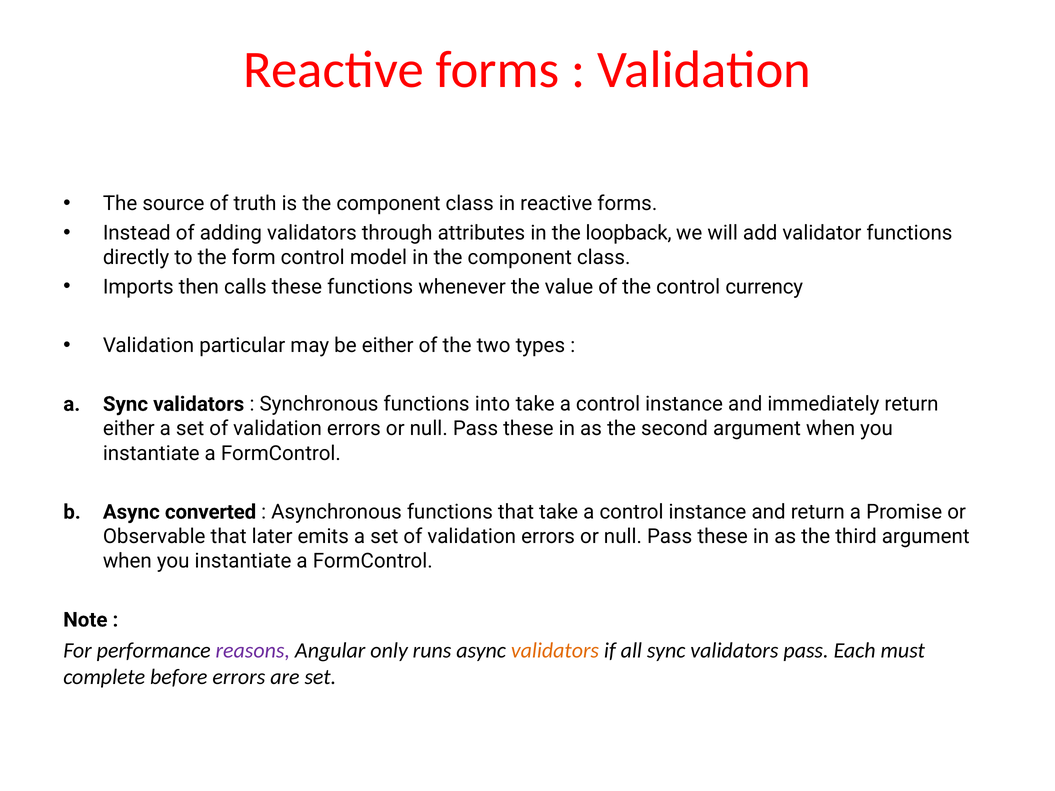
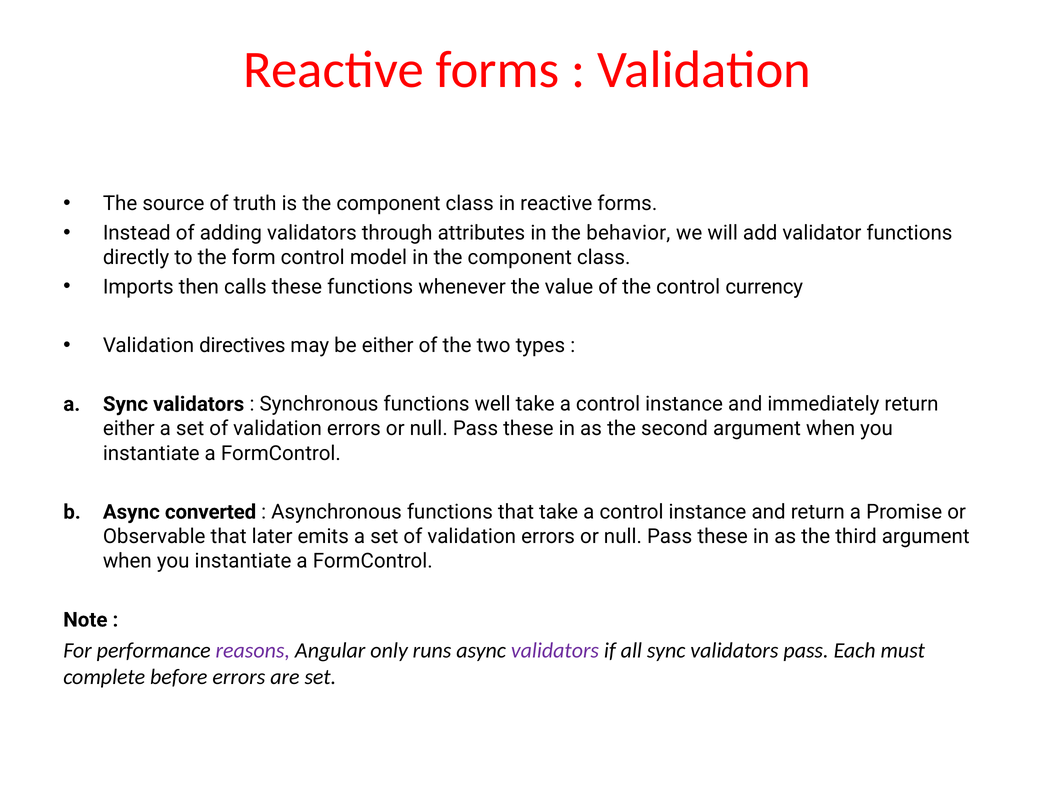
loopback: loopback -> behavior
particular: particular -> directives
into: into -> well
validators at (555, 651) colour: orange -> purple
